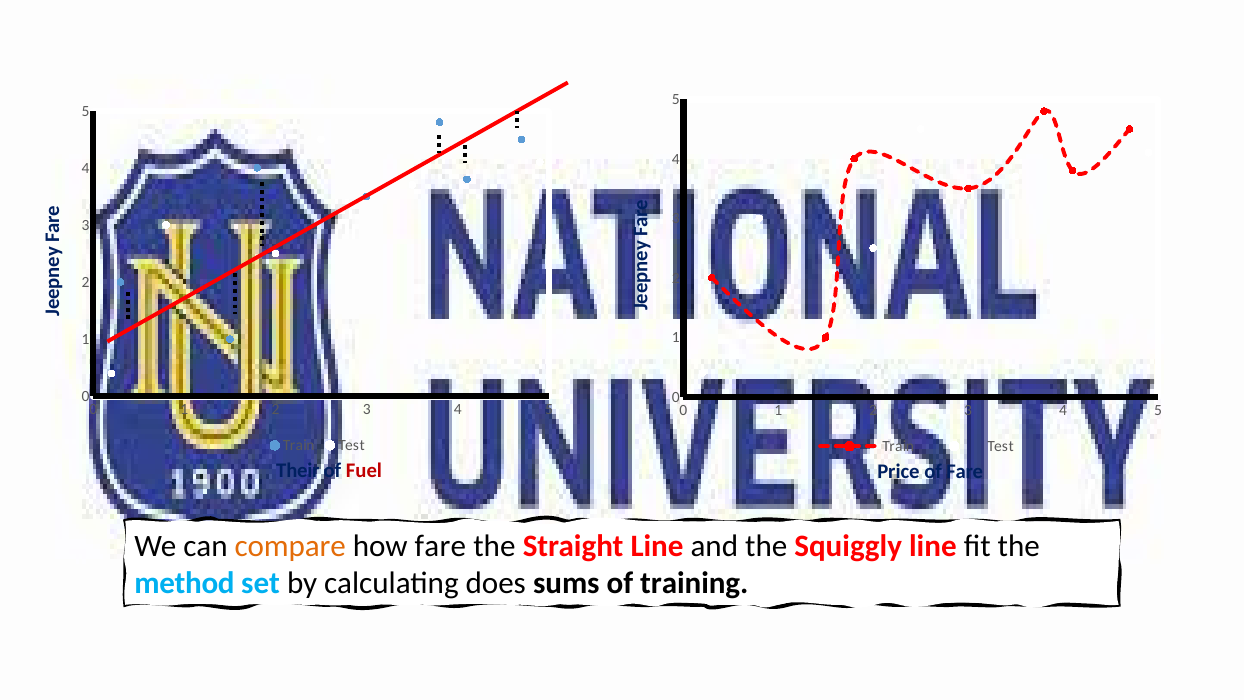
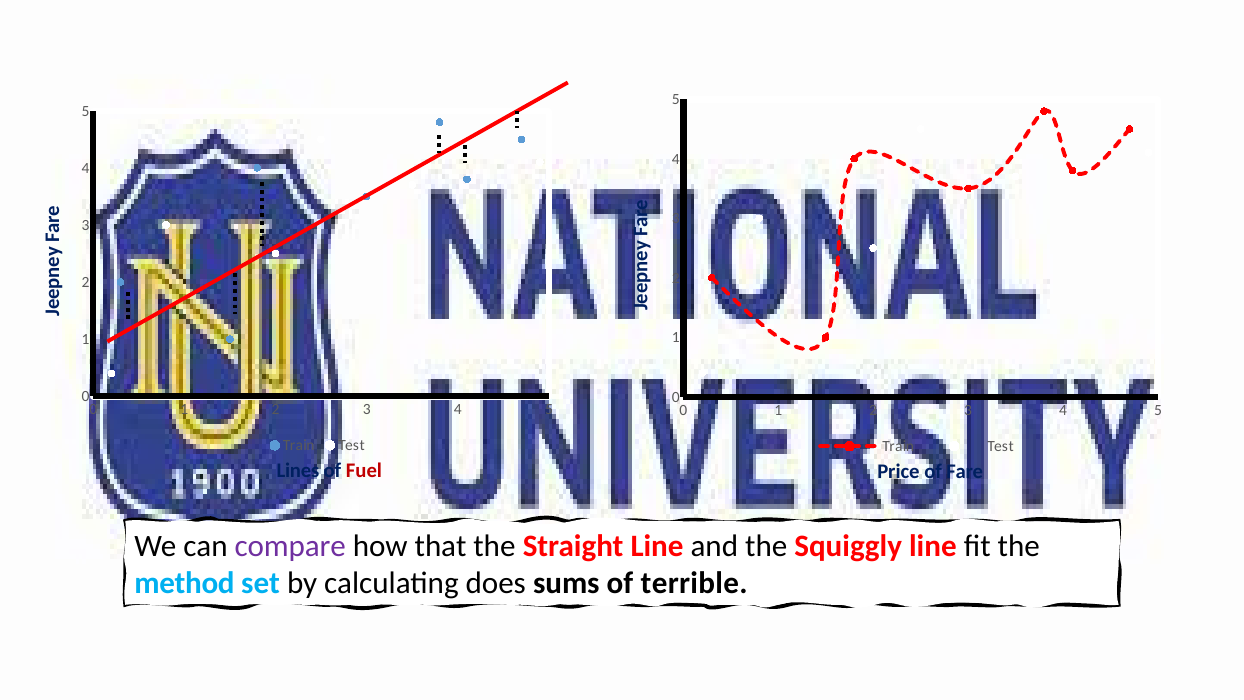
Their: Their -> Lines
compare colour: orange -> purple
how fare: fare -> that
training: training -> terrible
